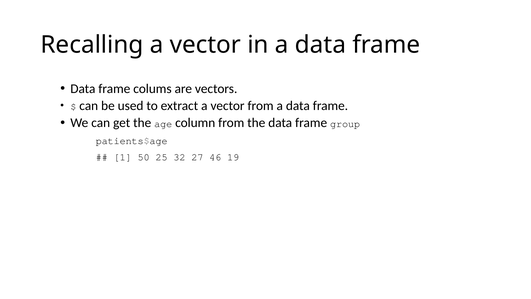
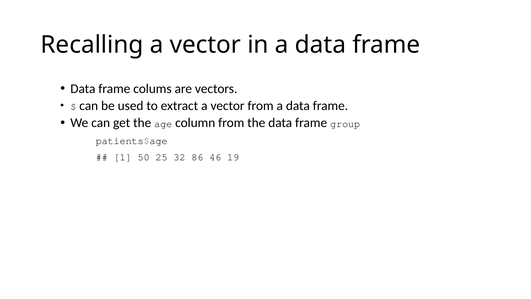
27: 27 -> 86
